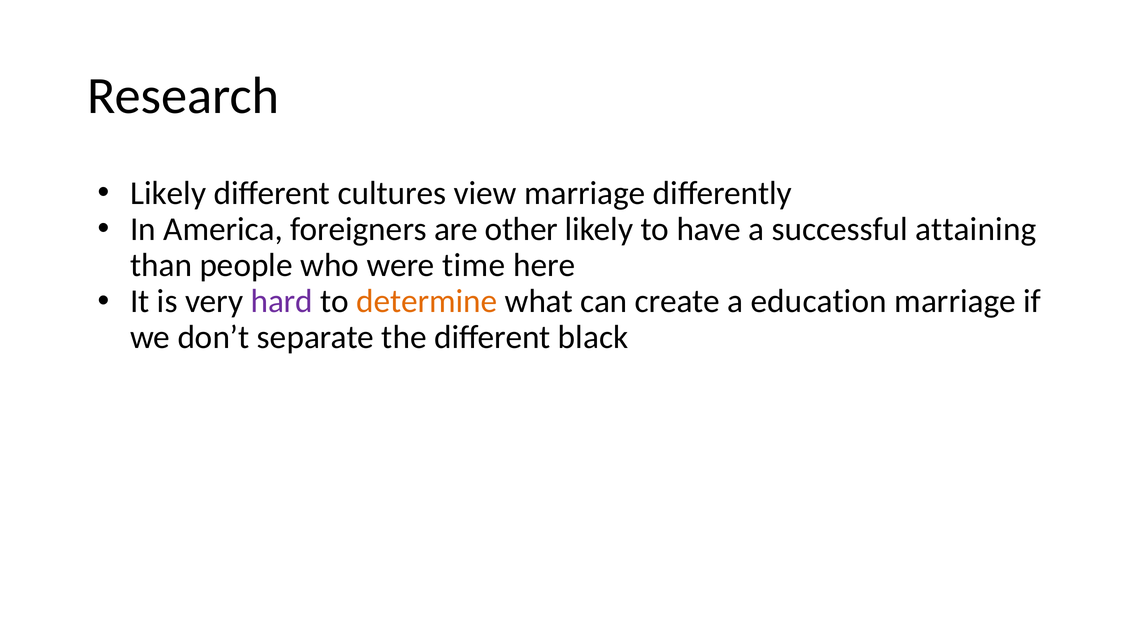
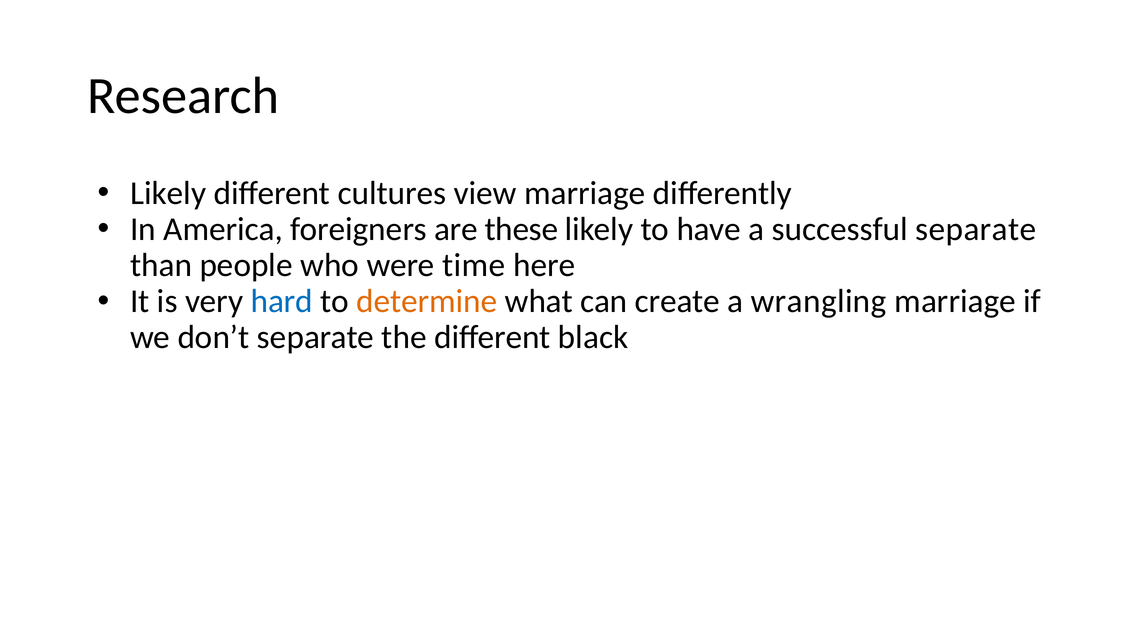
other: other -> these
successful attaining: attaining -> separate
hard colour: purple -> blue
education: education -> wrangling
